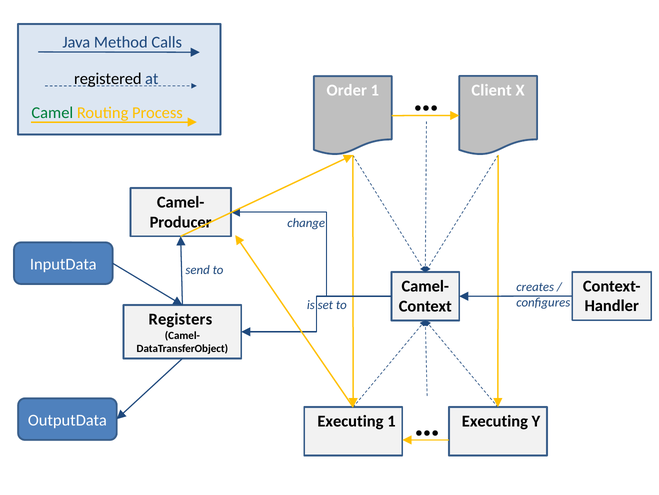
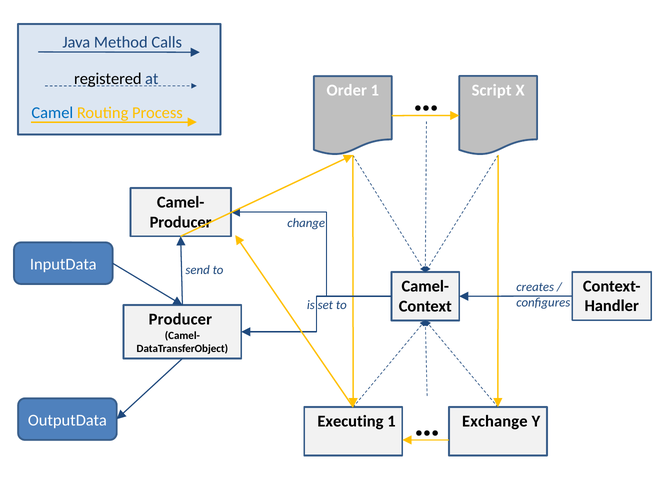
Client: Client -> Script
Camel colour: green -> blue
Registers at (180, 319): Registers -> Producer
1 Executing: Executing -> Exchange
